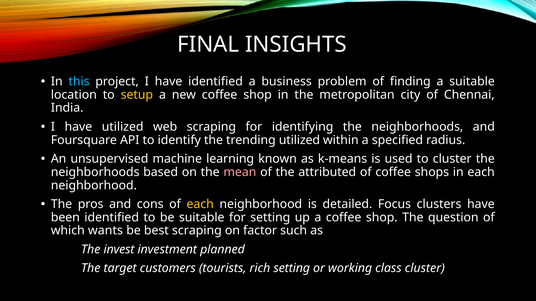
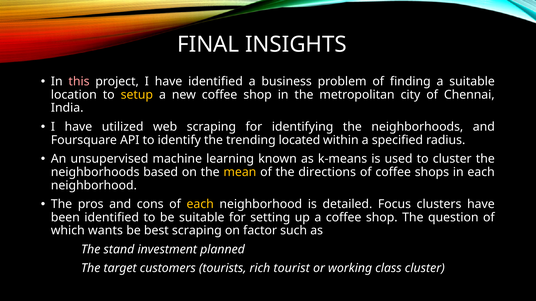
this colour: light blue -> pink
trending utilized: utilized -> located
mean colour: pink -> yellow
attributed: attributed -> directions
invest: invest -> stand
rich setting: setting -> tourist
